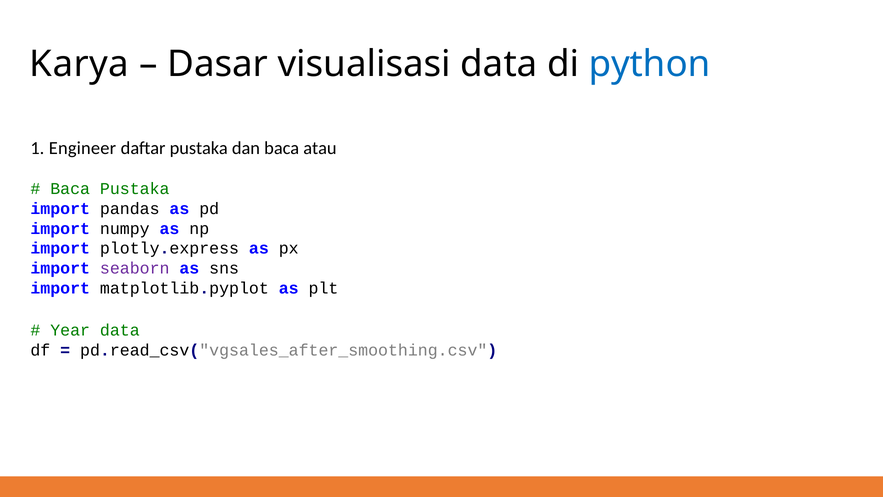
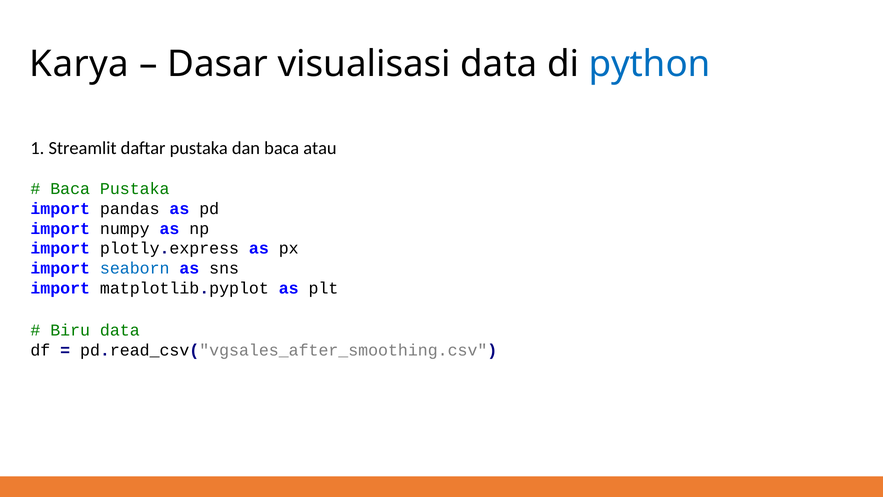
Engineer: Engineer -> Streamlit
seaborn colour: purple -> blue
Year: Year -> Biru
